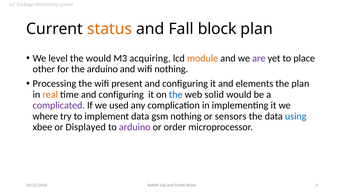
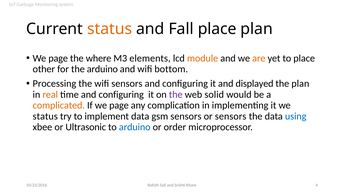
Fall block: block -> place
level at (58, 58): level -> page
the would: would -> where
acquiring: acquiring -> elements
are colour: purple -> orange
wifi nothing: nothing -> bottom
wifi present: present -> sensors
elements: elements -> displayed
the at (176, 94) colour: blue -> purple
complicated colour: purple -> orange
If we used: used -> page
where at (45, 116): where -> status
gsm nothing: nothing -> sensors
Displayed: Displayed -> Ultrasonic
arduino at (135, 127) colour: purple -> blue
